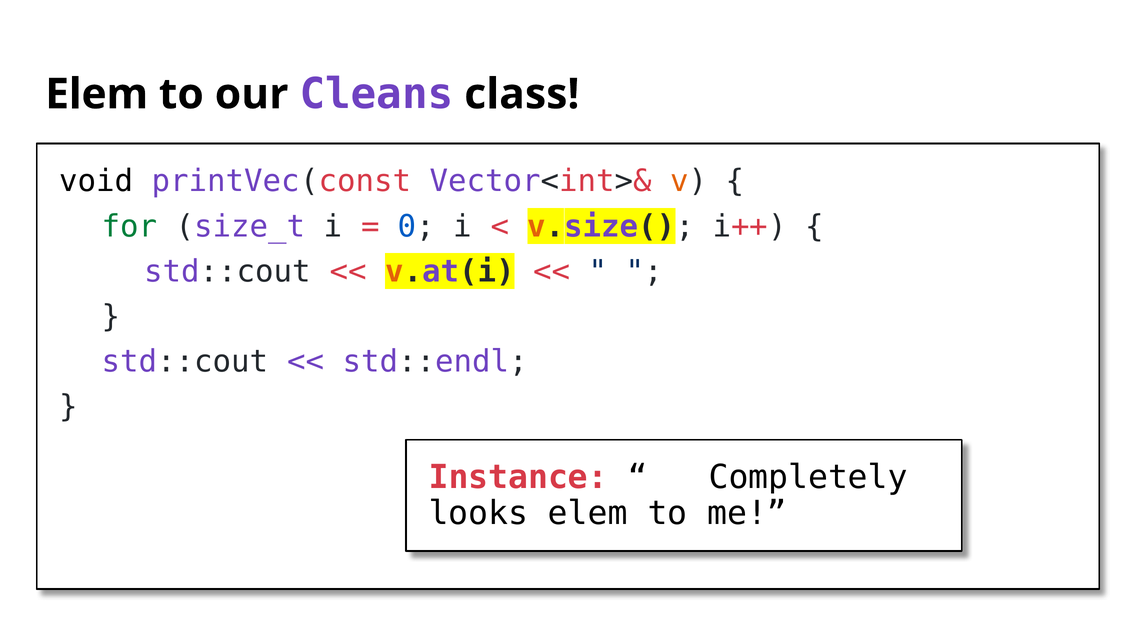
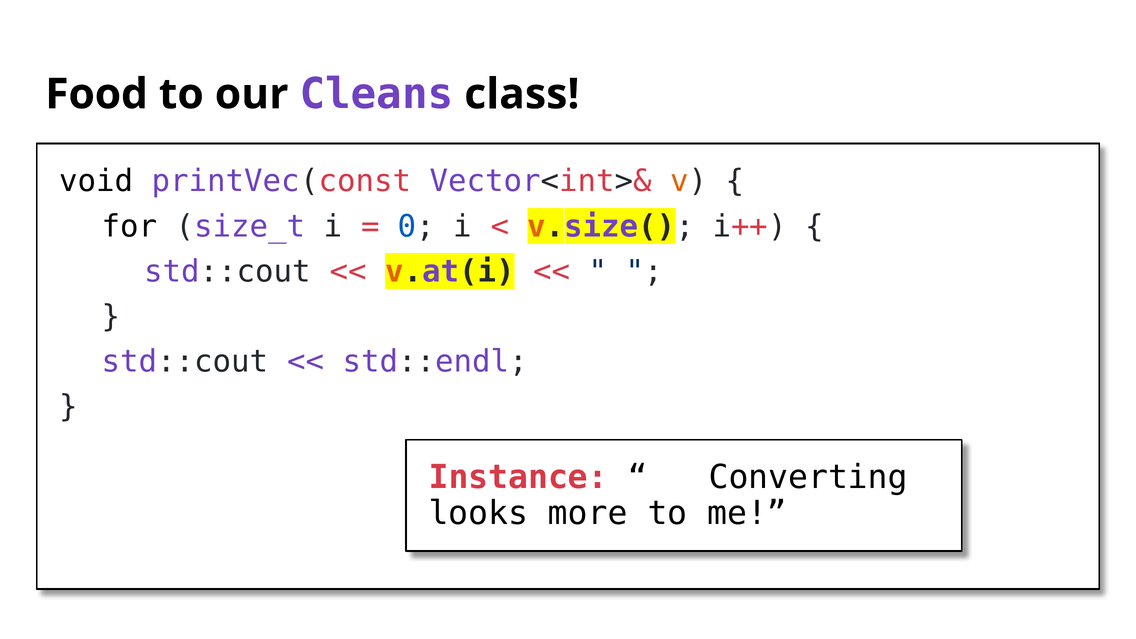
Elem at (97, 94): Elem -> Food
for colour: green -> black
Completely: Completely -> Converting
looks elem: elem -> more
